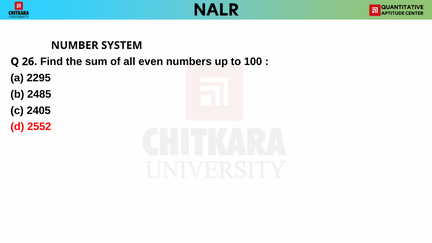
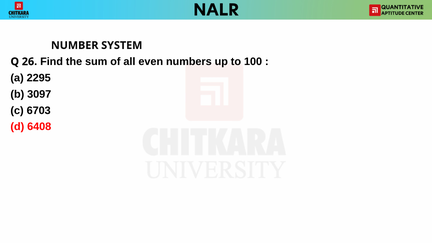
2485: 2485 -> 3097
2405: 2405 -> 6703
2552: 2552 -> 6408
